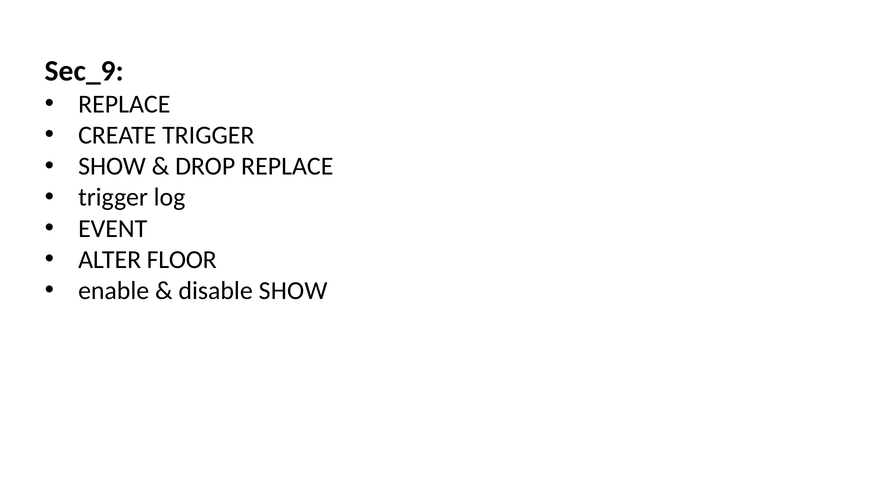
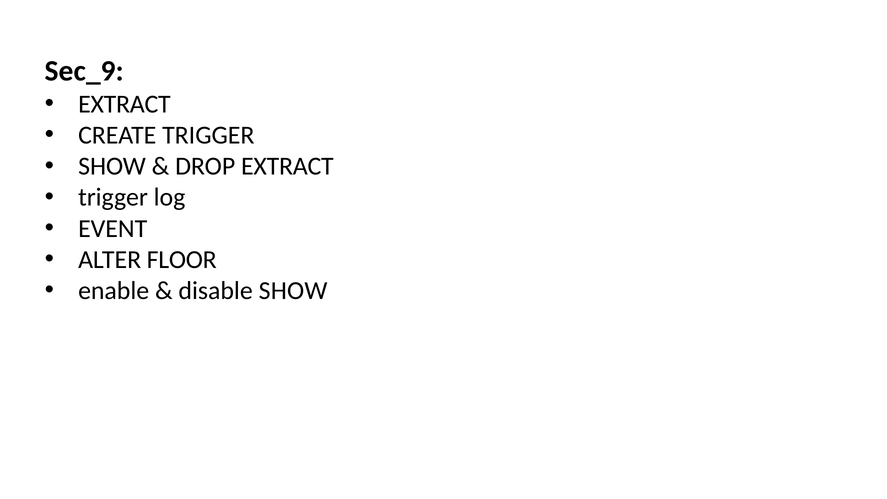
REPLACE at (124, 104): REPLACE -> EXTRACT
DROP REPLACE: REPLACE -> EXTRACT
